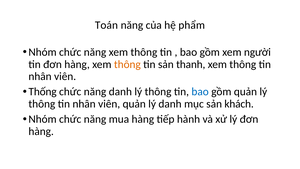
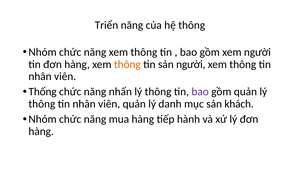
Toán: Toán -> Triển
hệ phẩm: phẩm -> thông
sản thanh: thanh -> người
năng danh: danh -> nhấn
bao at (200, 92) colour: blue -> purple
